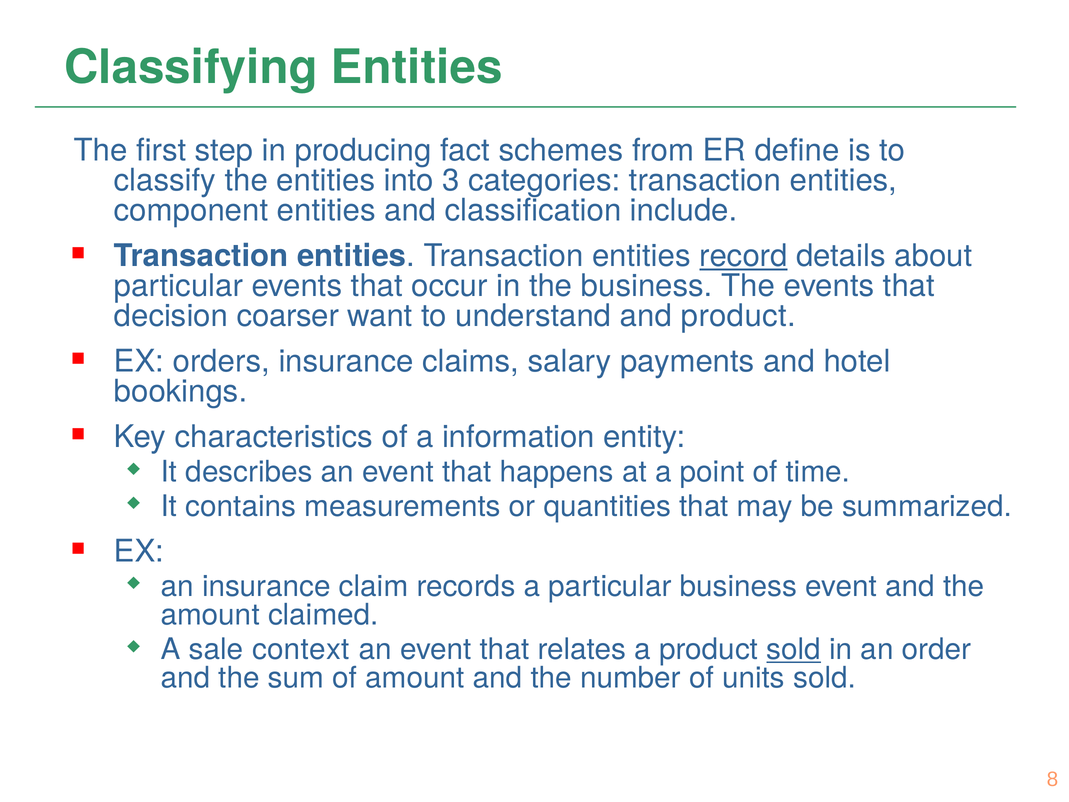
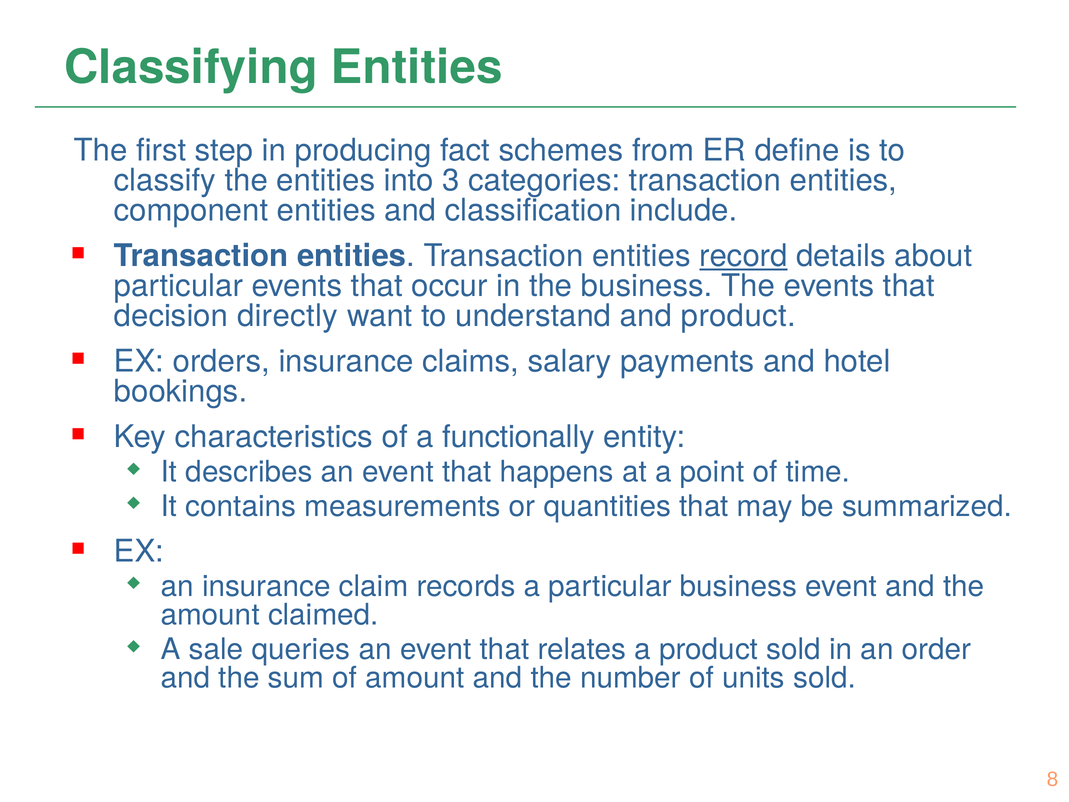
coarser: coarser -> directly
information: information -> functionally
context: context -> queries
sold at (794, 649) underline: present -> none
